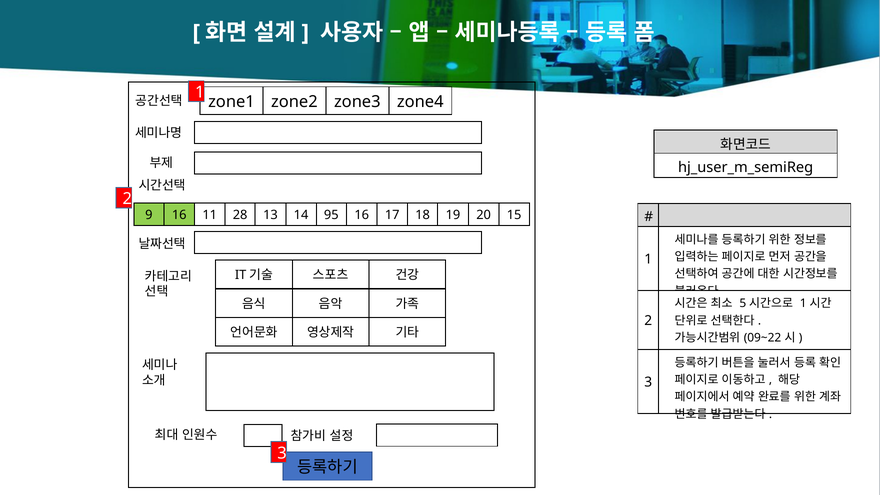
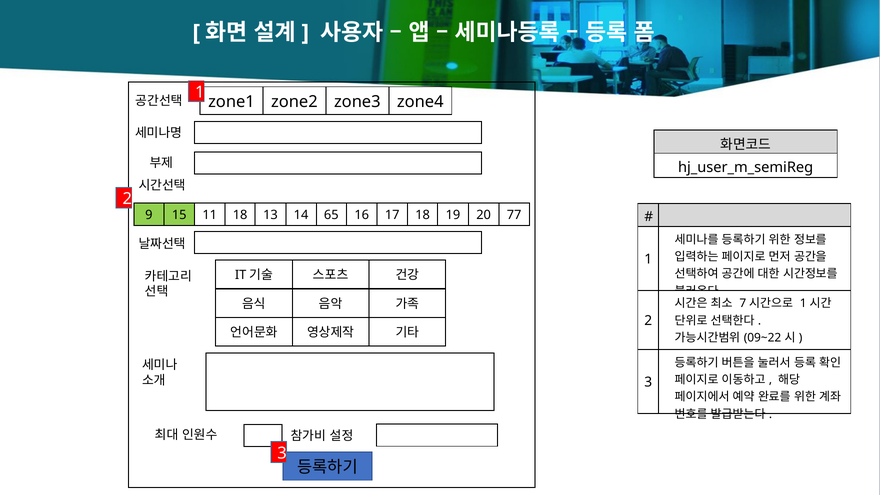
9 16: 16 -> 15
11 28: 28 -> 18
95: 95 -> 65
15: 15 -> 77
5: 5 -> 7
